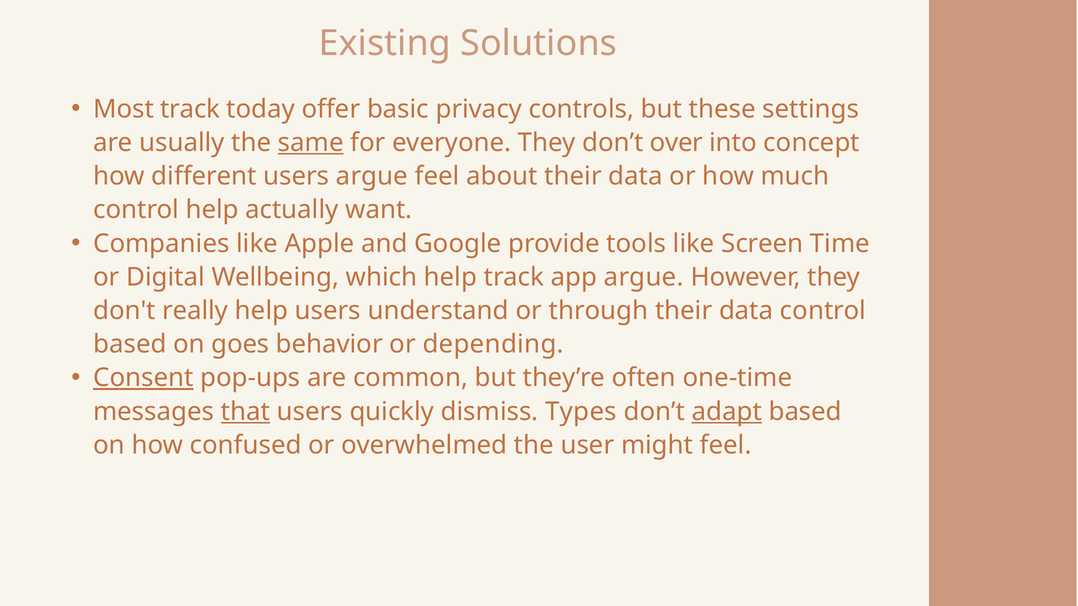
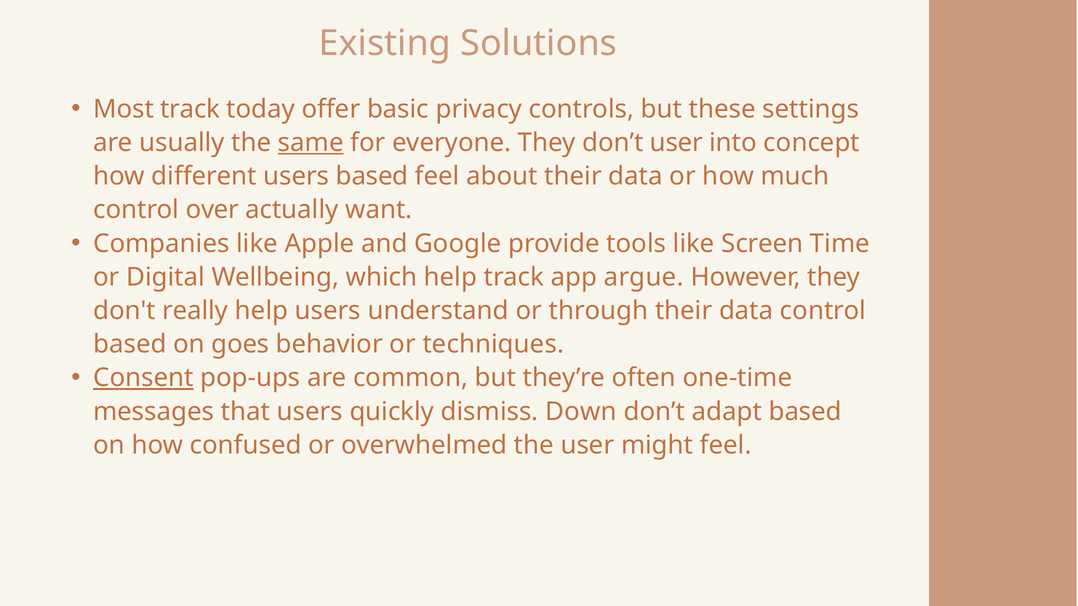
don’t over: over -> user
users argue: argue -> based
control help: help -> over
depending: depending -> techniques
that underline: present -> none
Types: Types -> Down
adapt underline: present -> none
